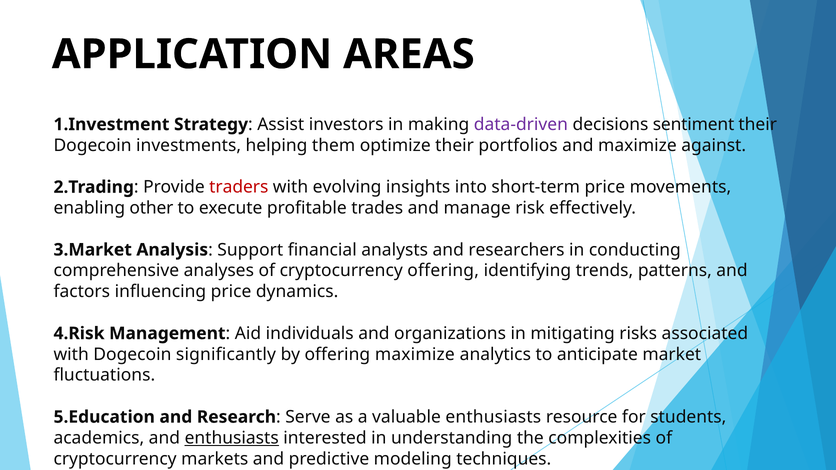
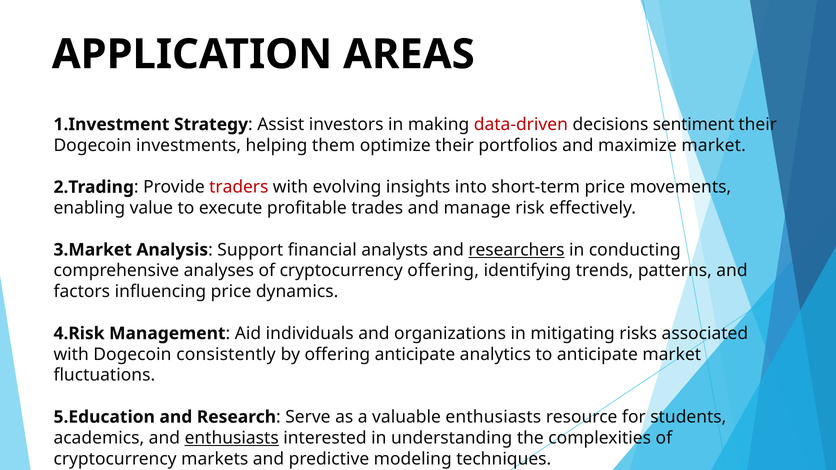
data-driven colour: purple -> red
maximize against: against -> market
other: other -> value
researchers underline: none -> present
significantly: significantly -> consistently
offering maximize: maximize -> anticipate
